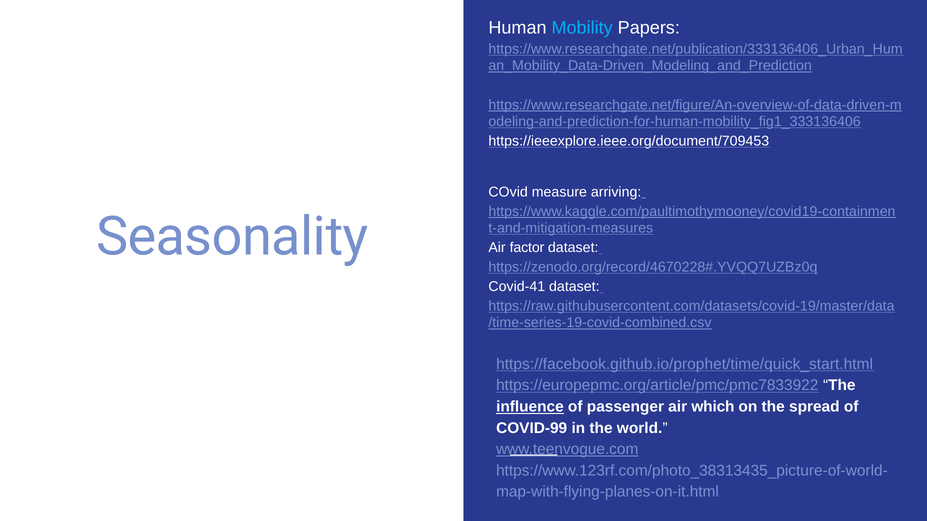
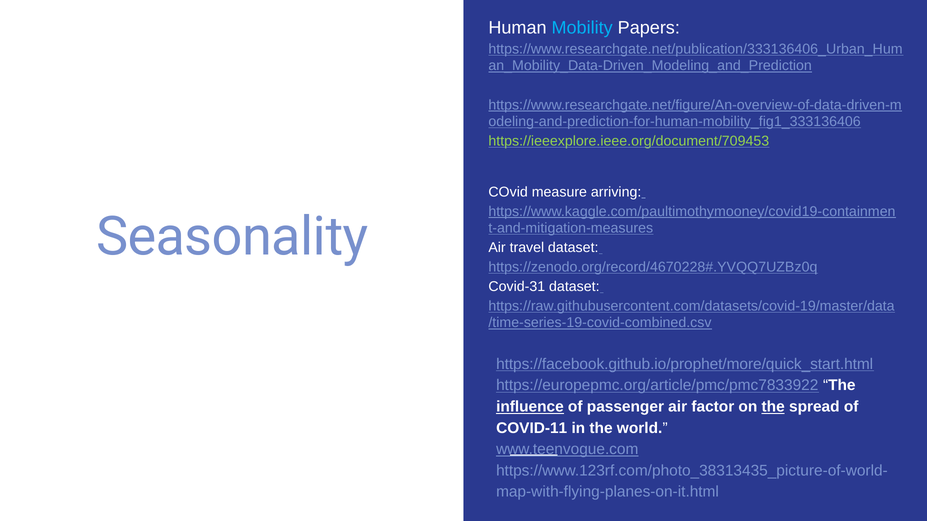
https://ieeexplore.ieee.org/document/709453 colour: white -> light green
factor: factor -> travel
Covid-41: Covid-41 -> Covid-31
https://facebook.github.io/prophet/time/quick_start.html: https://facebook.github.io/prophet/time/quick_start.html -> https://facebook.github.io/prophet/more/quick_start.html
which: which -> factor
the at (773, 407) underline: none -> present
COVID-99: COVID-99 -> COVID-11
